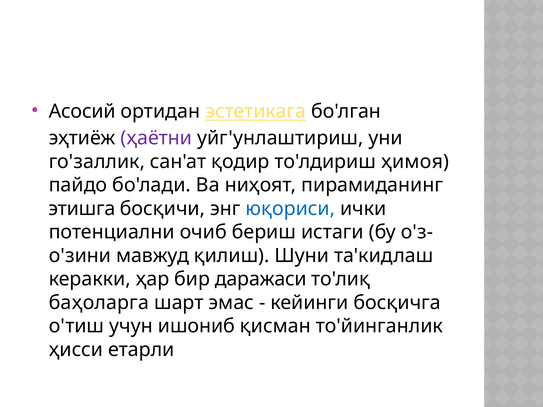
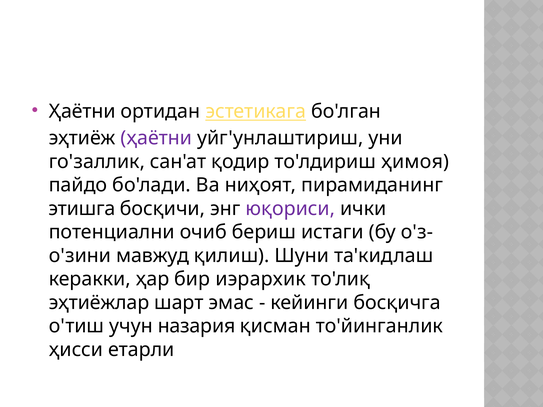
Асосий at (82, 111): Асосий -> Ҳаётни
юқориси colour: blue -> purple
даражаси: даражаси -> иэрархик
баҳоларга: баҳоларга -> эҳтиёжлар
ишониб: ишониб -> назария
